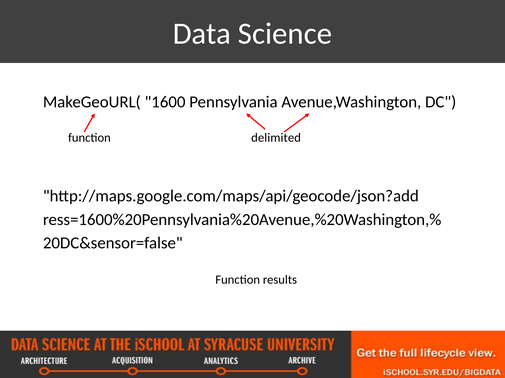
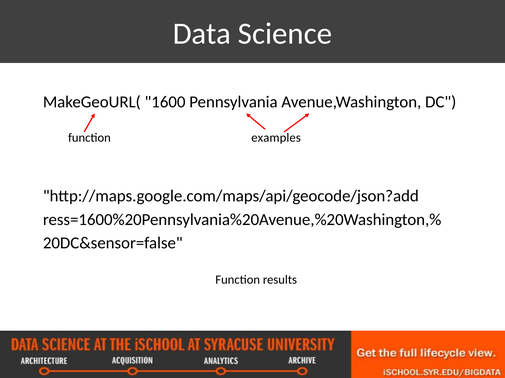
delimited: delimited -> examples
